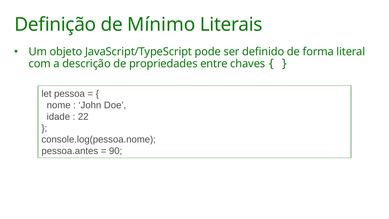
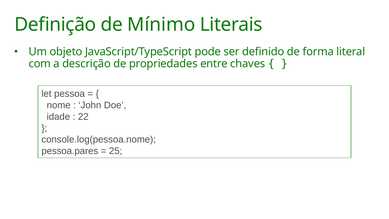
pessoa.antes: pessoa.antes -> pessoa.pares
90: 90 -> 25
